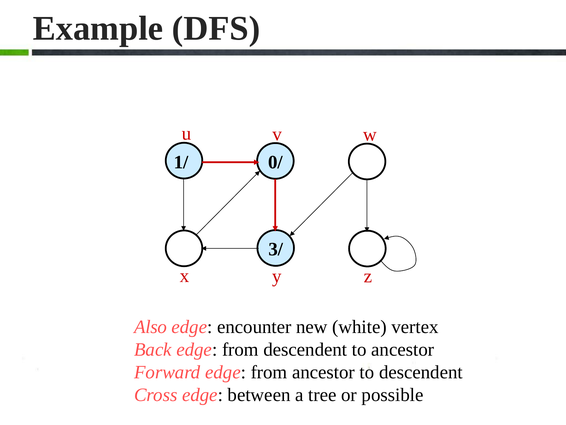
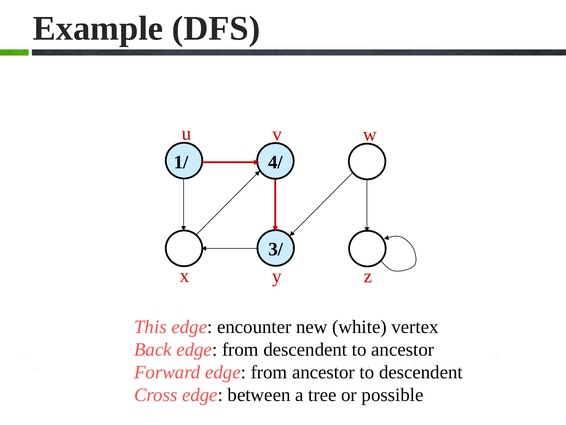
0/: 0/ -> 4/
Also: Also -> This
